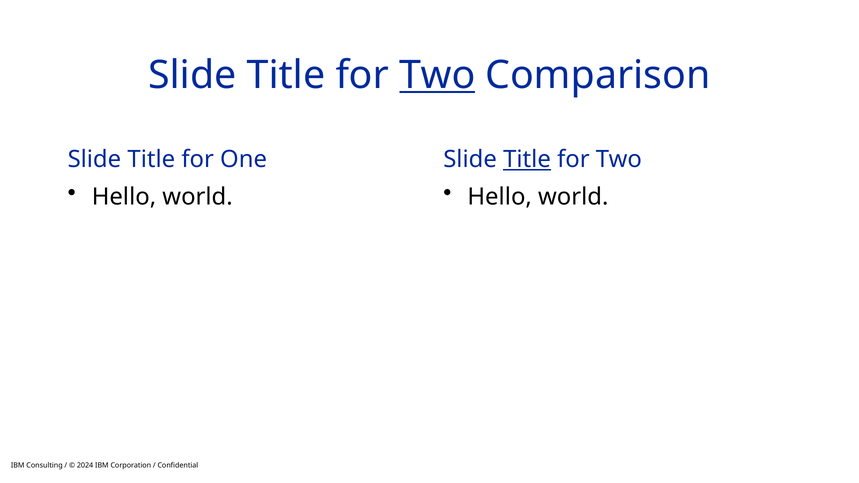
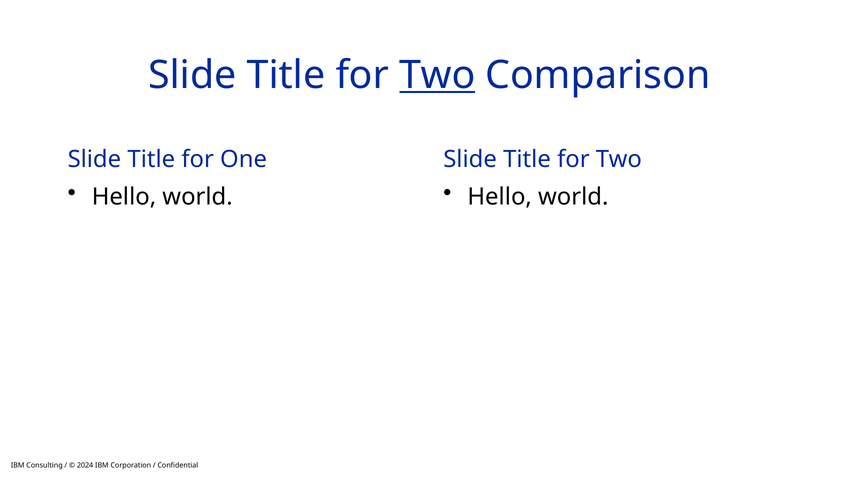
Title at (527, 160) underline: present -> none
